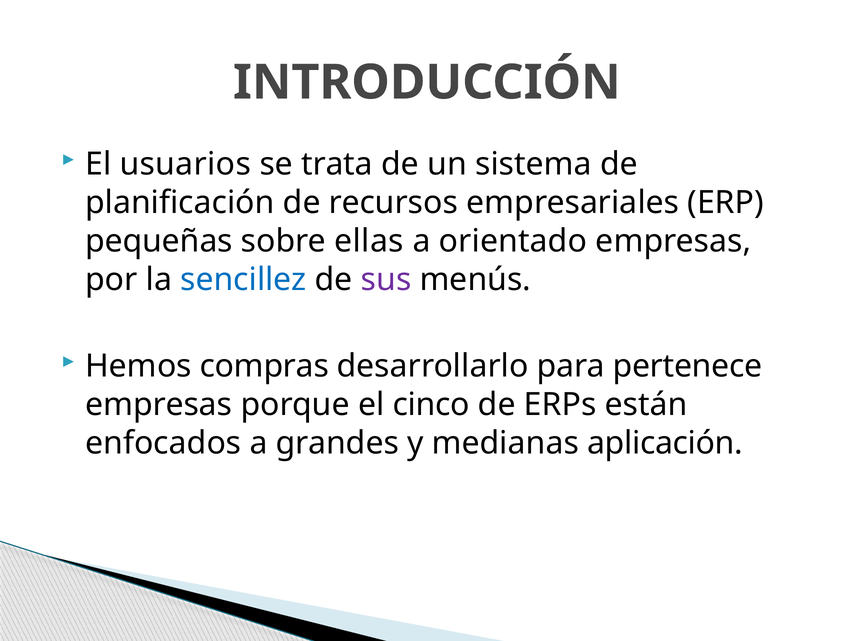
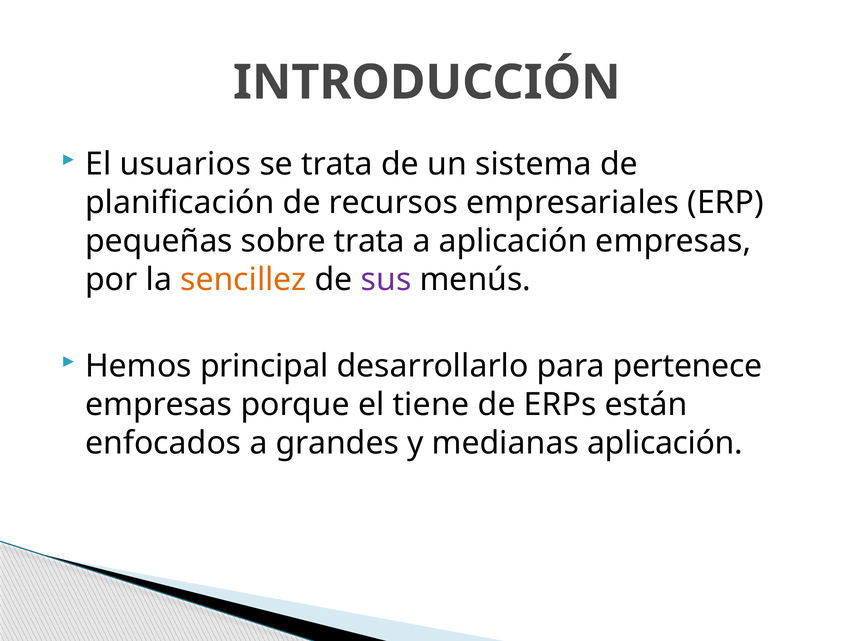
sobre ellas: ellas -> trata
a orientado: orientado -> aplicación
sencillez colour: blue -> orange
compras: compras -> principal
cinco: cinco -> tiene
